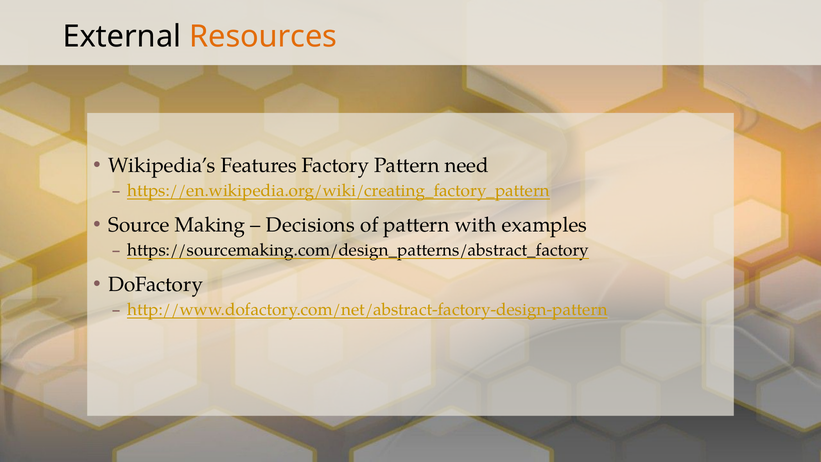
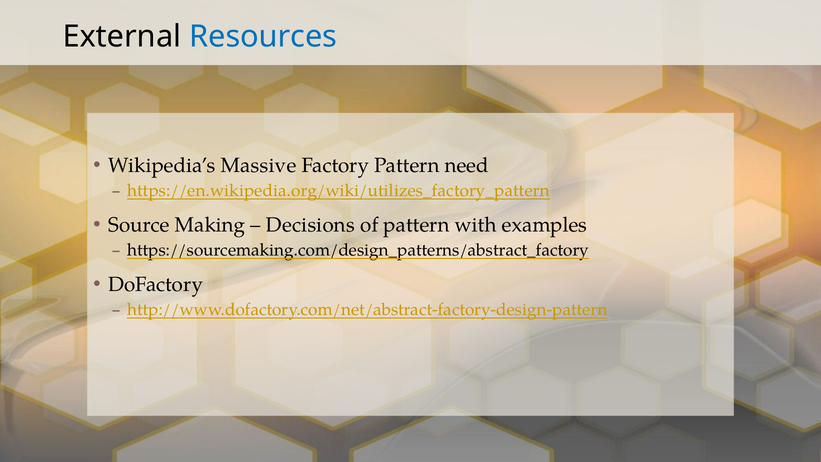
Resources colour: orange -> blue
Features: Features -> Massive
https://en.wikipedia.org/wiki/creating_factory_pattern: https://en.wikipedia.org/wiki/creating_factory_pattern -> https://en.wikipedia.org/wiki/utilizes_factory_pattern
